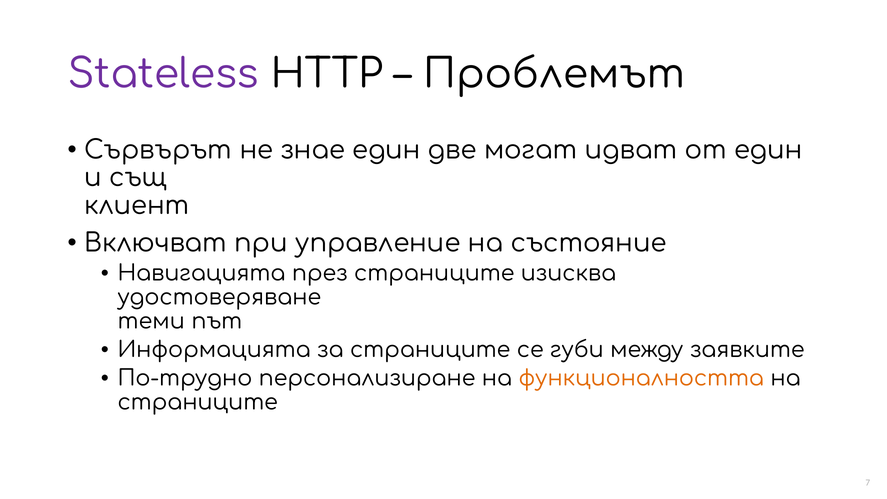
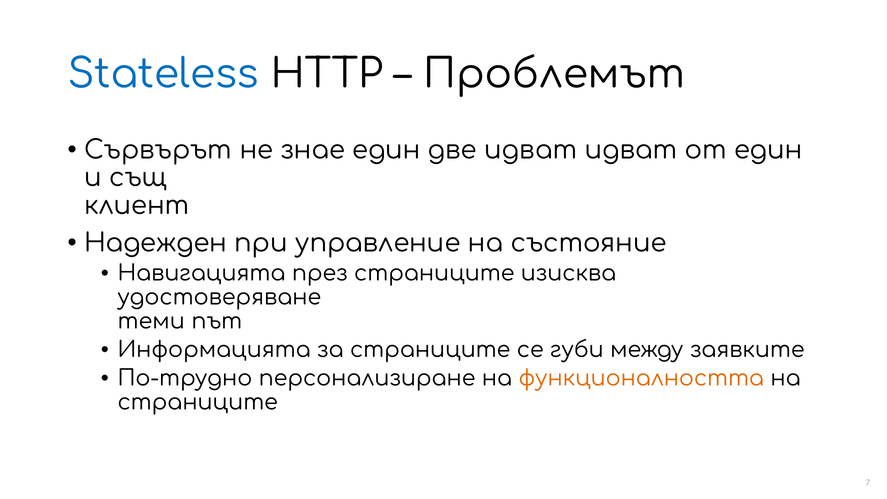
Stateless colour: purple -> blue
две могат: могат -> идват
Включват: Включват -> Надежден
